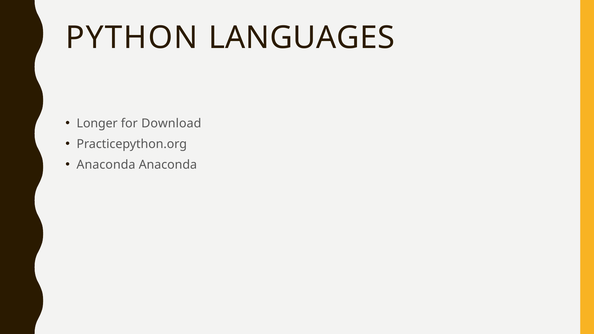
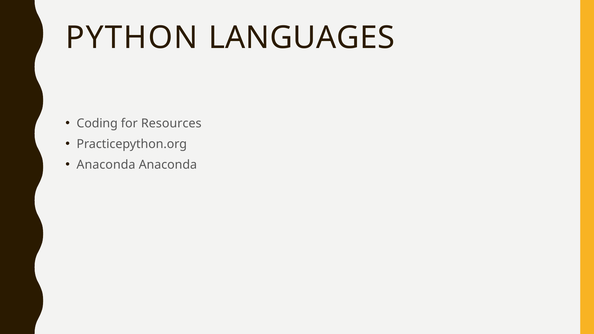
Longer: Longer -> Coding
Download: Download -> Resources
